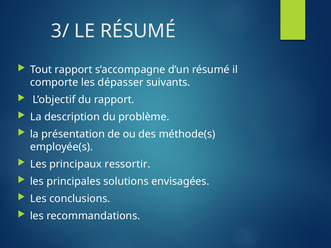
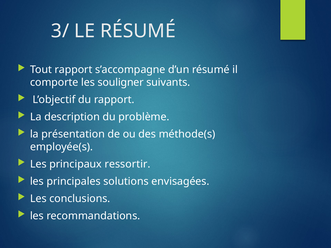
dépasser: dépasser -> souligner
